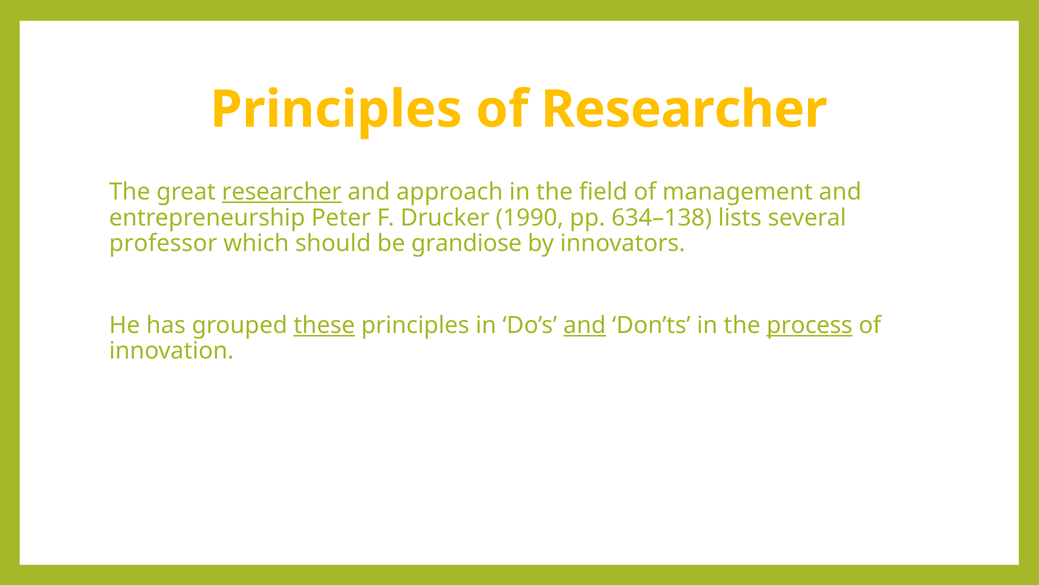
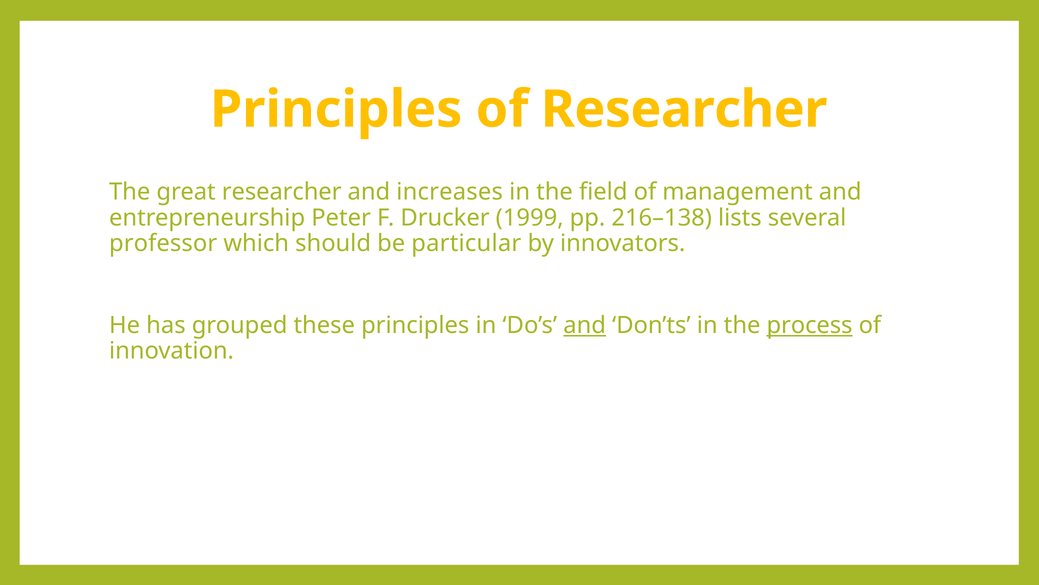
researcher at (282, 192) underline: present -> none
approach: approach -> increases
1990: 1990 -> 1999
634–138: 634–138 -> 216–138
grandiose: grandiose -> particular
these underline: present -> none
